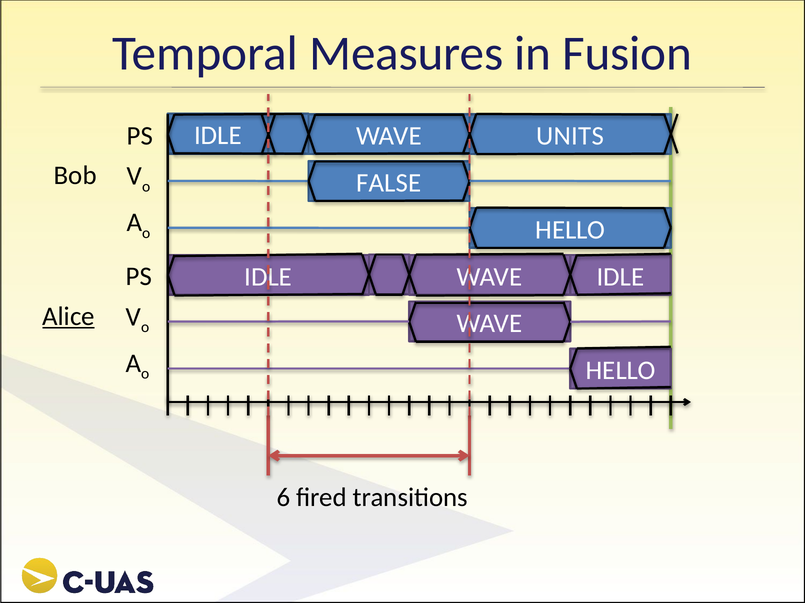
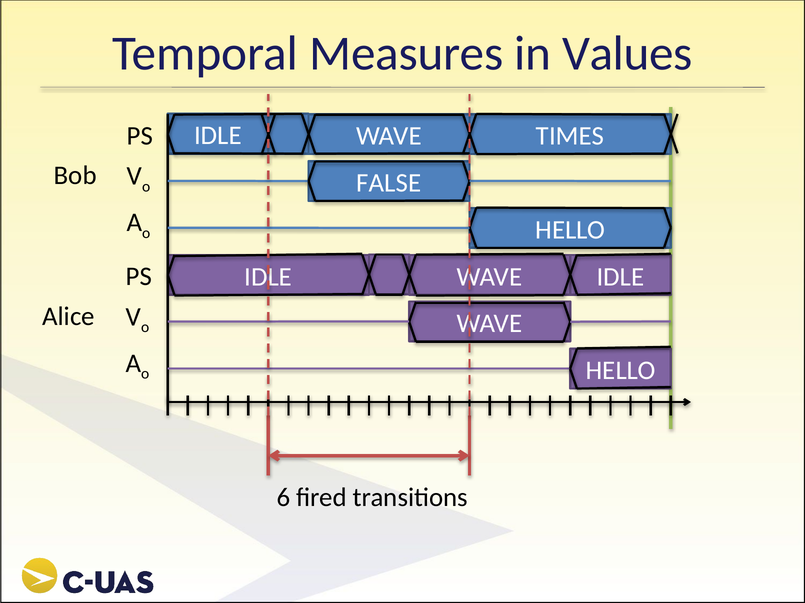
Fusion: Fusion -> Values
UNITS: UNITS -> TIMES
Alice underline: present -> none
